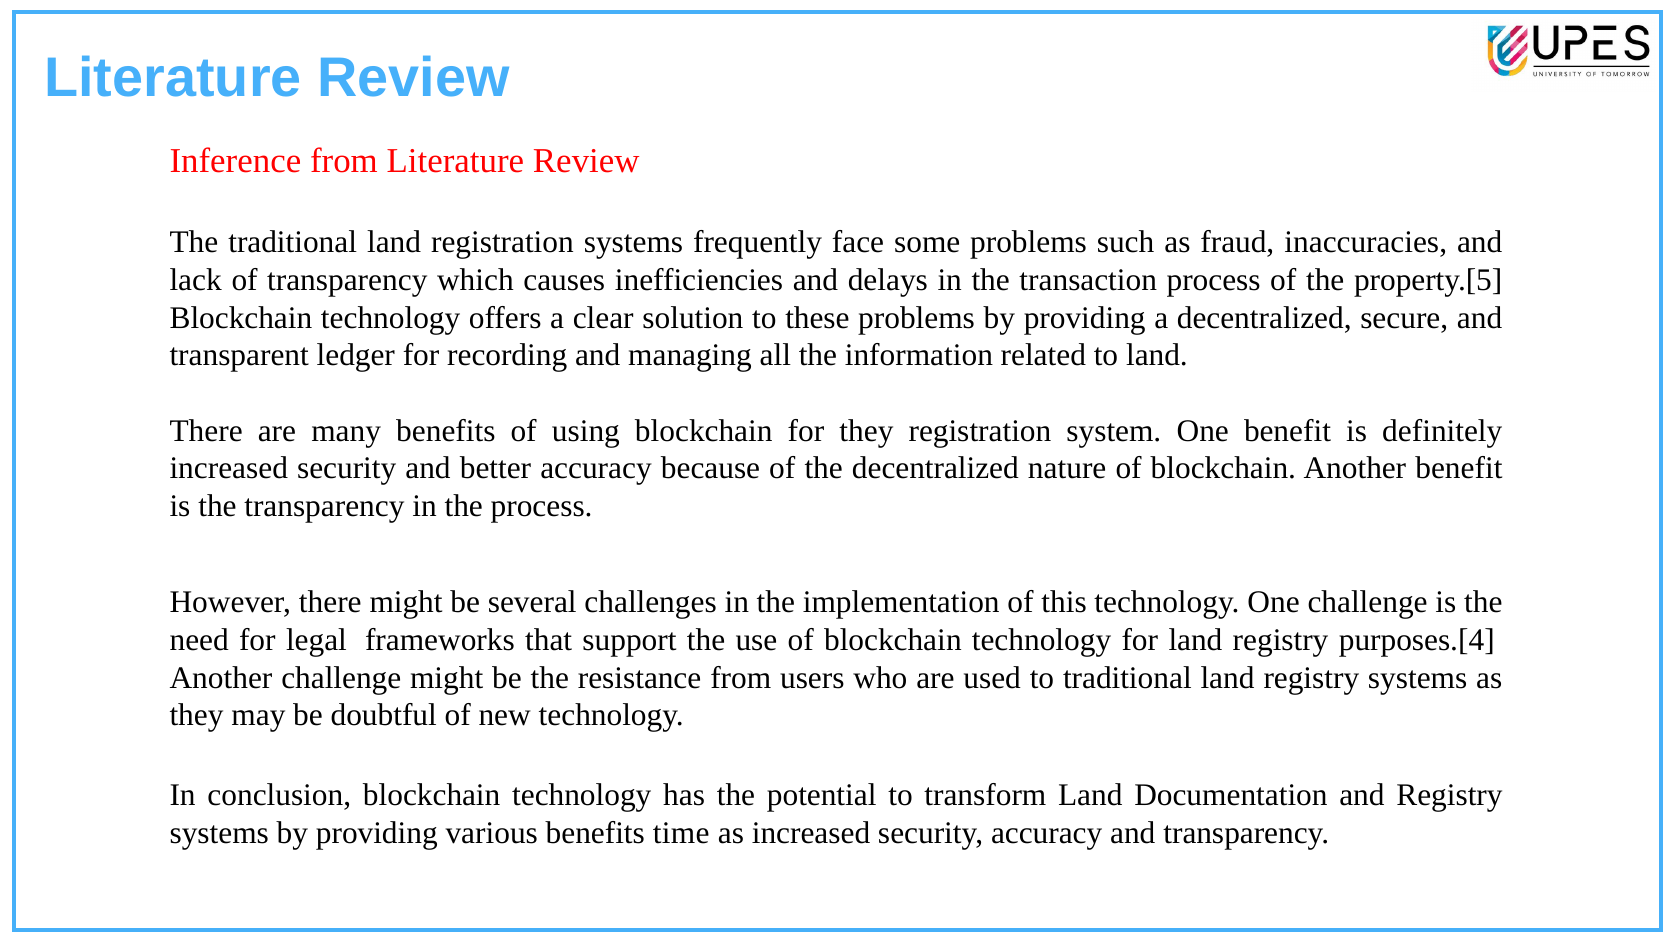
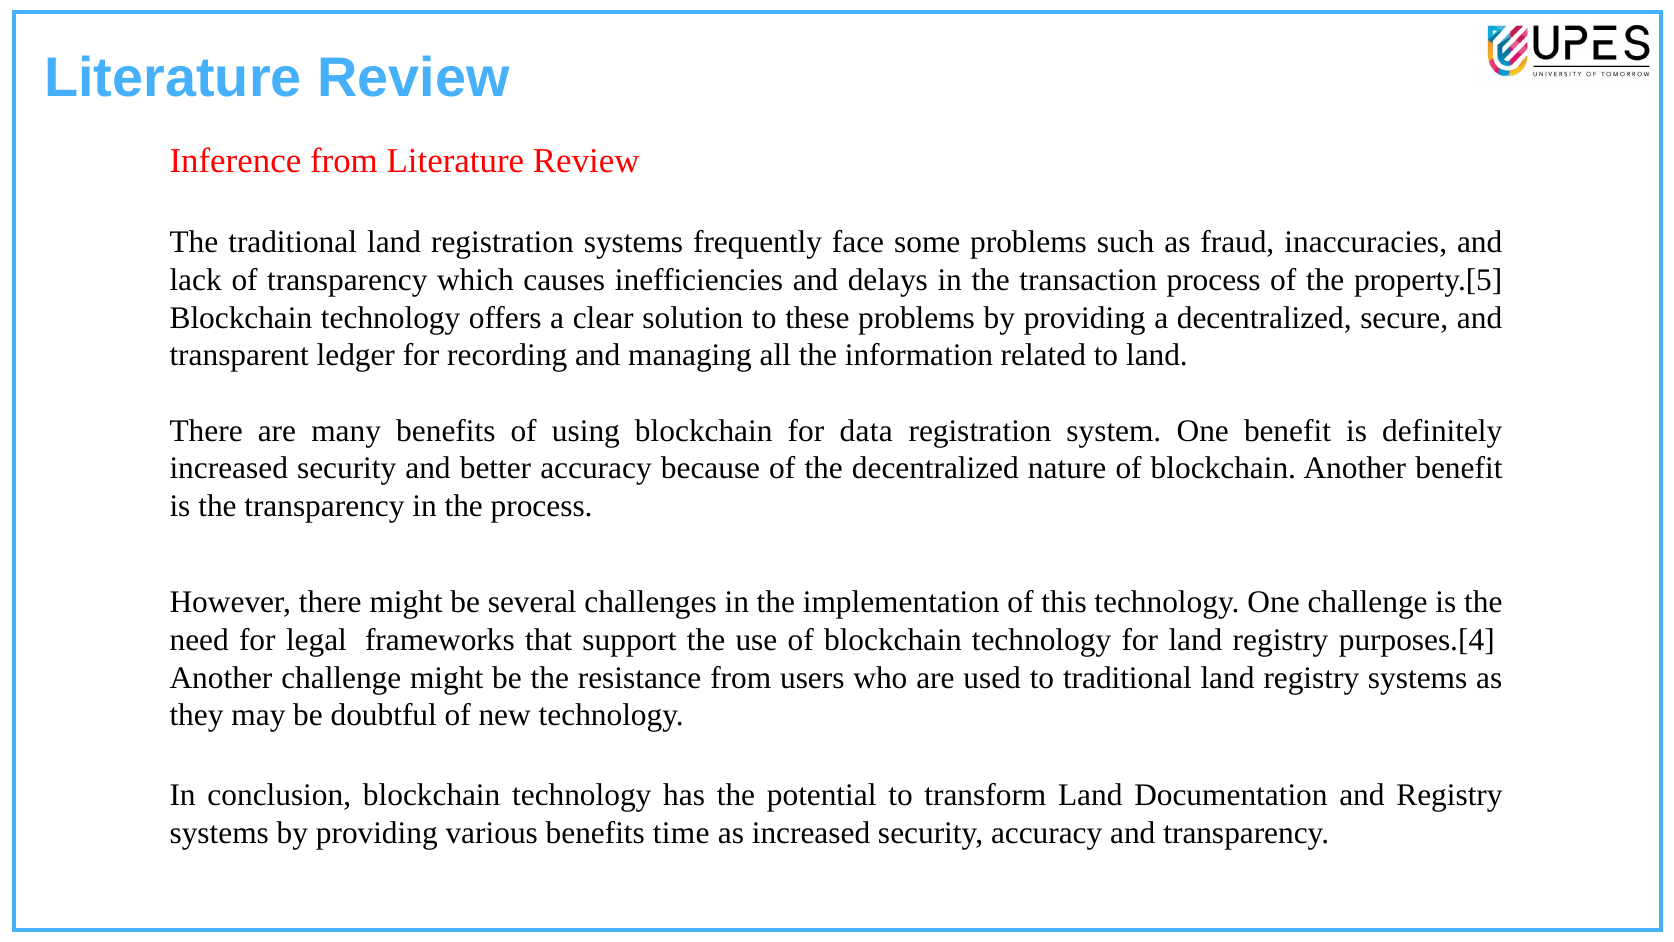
for they: they -> data
